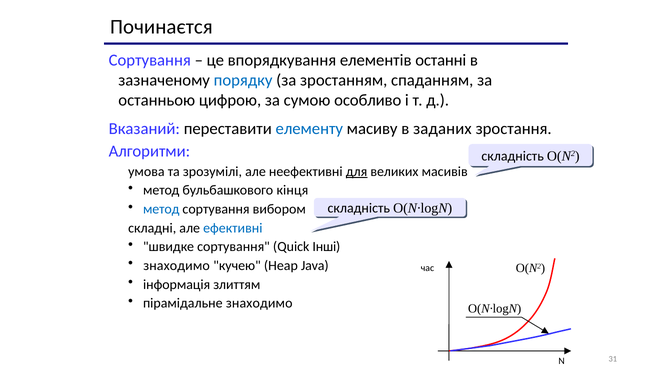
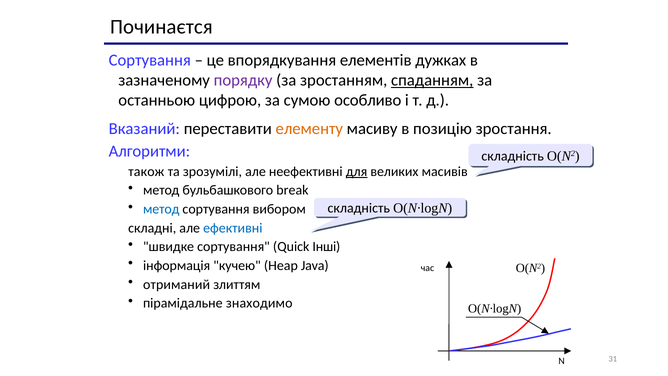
останні: останні -> дужках
порядку colour: blue -> purple
спаданням underline: none -> present
елементу colour: blue -> orange
заданих: заданих -> позицію
умова: умова -> також
кінця: кінця -> break
знаходимо at (177, 265): знаходимо -> інформація
інформація: інформація -> отриманий
